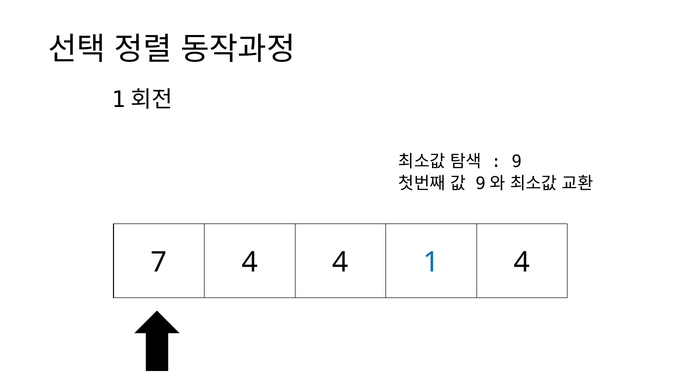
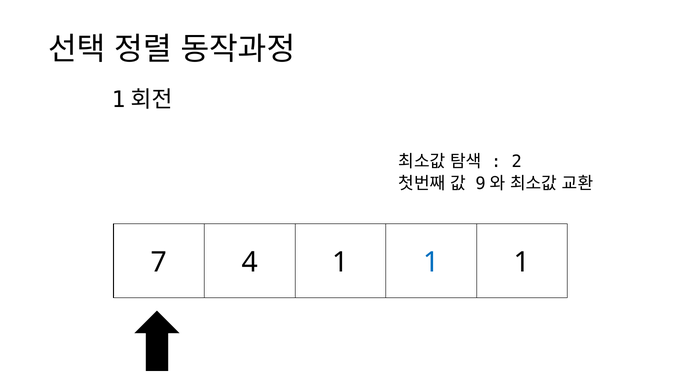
9: 9 -> 2
4 4: 4 -> 1
4 at (522, 262): 4 -> 1
